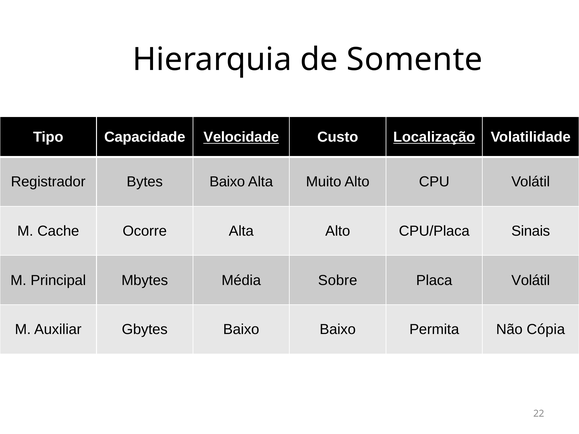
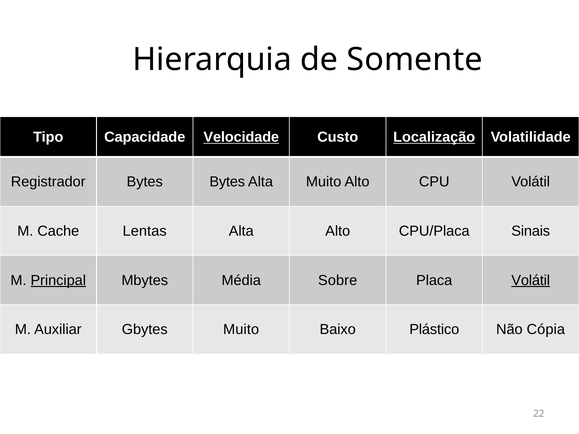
Bytes Baixo: Baixo -> Bytes
Ocorre: Ocorre -> Lentas
Principal underline: none -> present
Volátil at (531, 280) underline: none -> present
Gbytes Baixo: Baixo -> Muito
Permita: Permita -> Plástico
